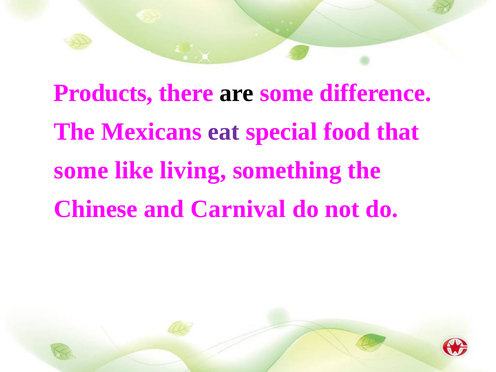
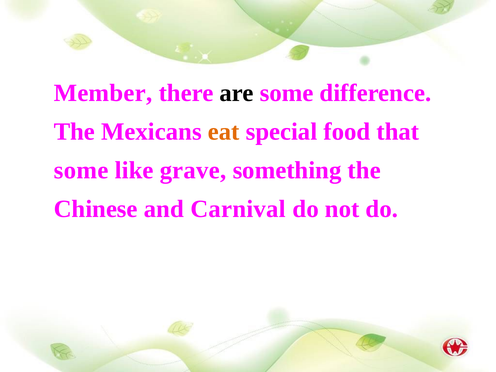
Products: Products -> Member
eat colour: purple -> orange
living: living -> grave
